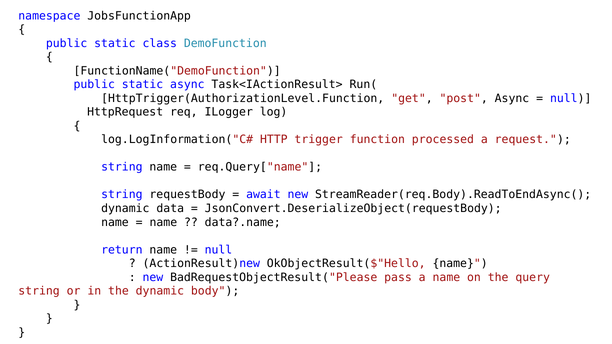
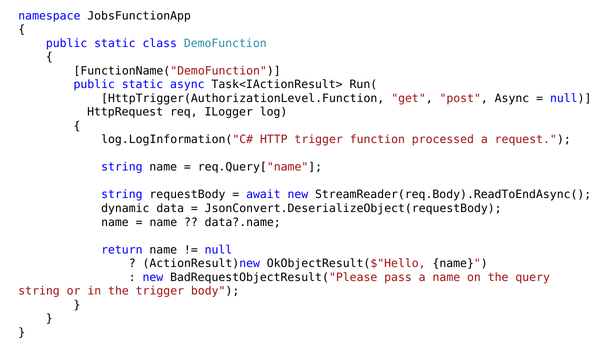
the dynamic: dynamic -> trigger
